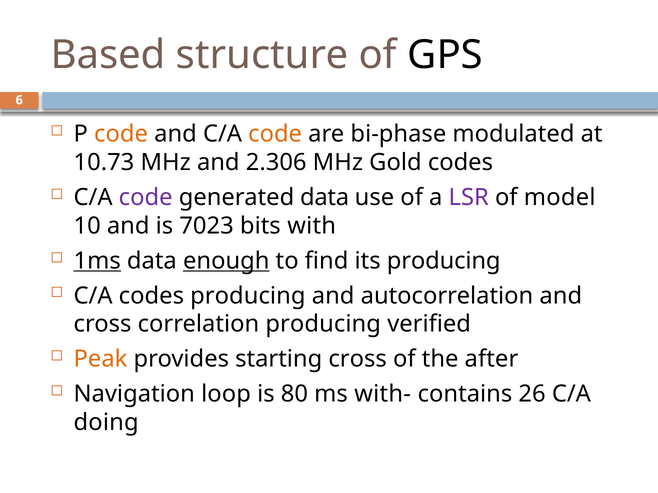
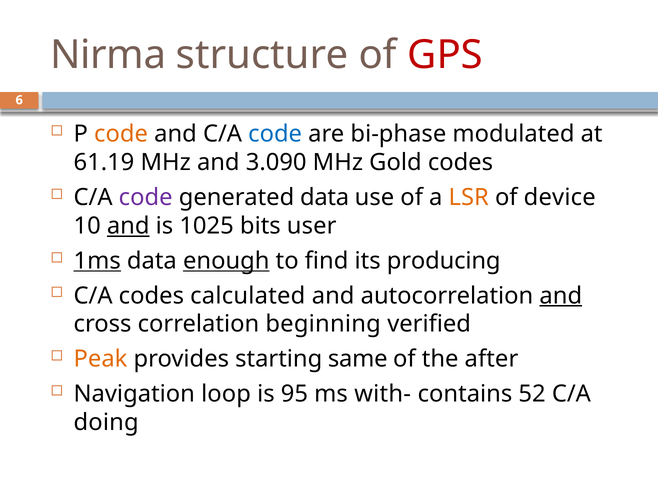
Based: Based -> Nirma
GPS colour: black -> red
code at (275, 134) colour: orange -> blue
10.73: 10.73 -> 61.19
2.306: 2.306 -> 3.090
LSR colour: purple -> orange
model: model -> device
and at (128, 226) underline: none -> present
7023: 7023 -> 1025
with: with -> user
codes producing: producing -> calculated
and at (561, 296) underline: none -> present
correlation producing: producing -> beginning
starting cross: cross -> same
80: 80 -> 95
26: 26 -> 52
